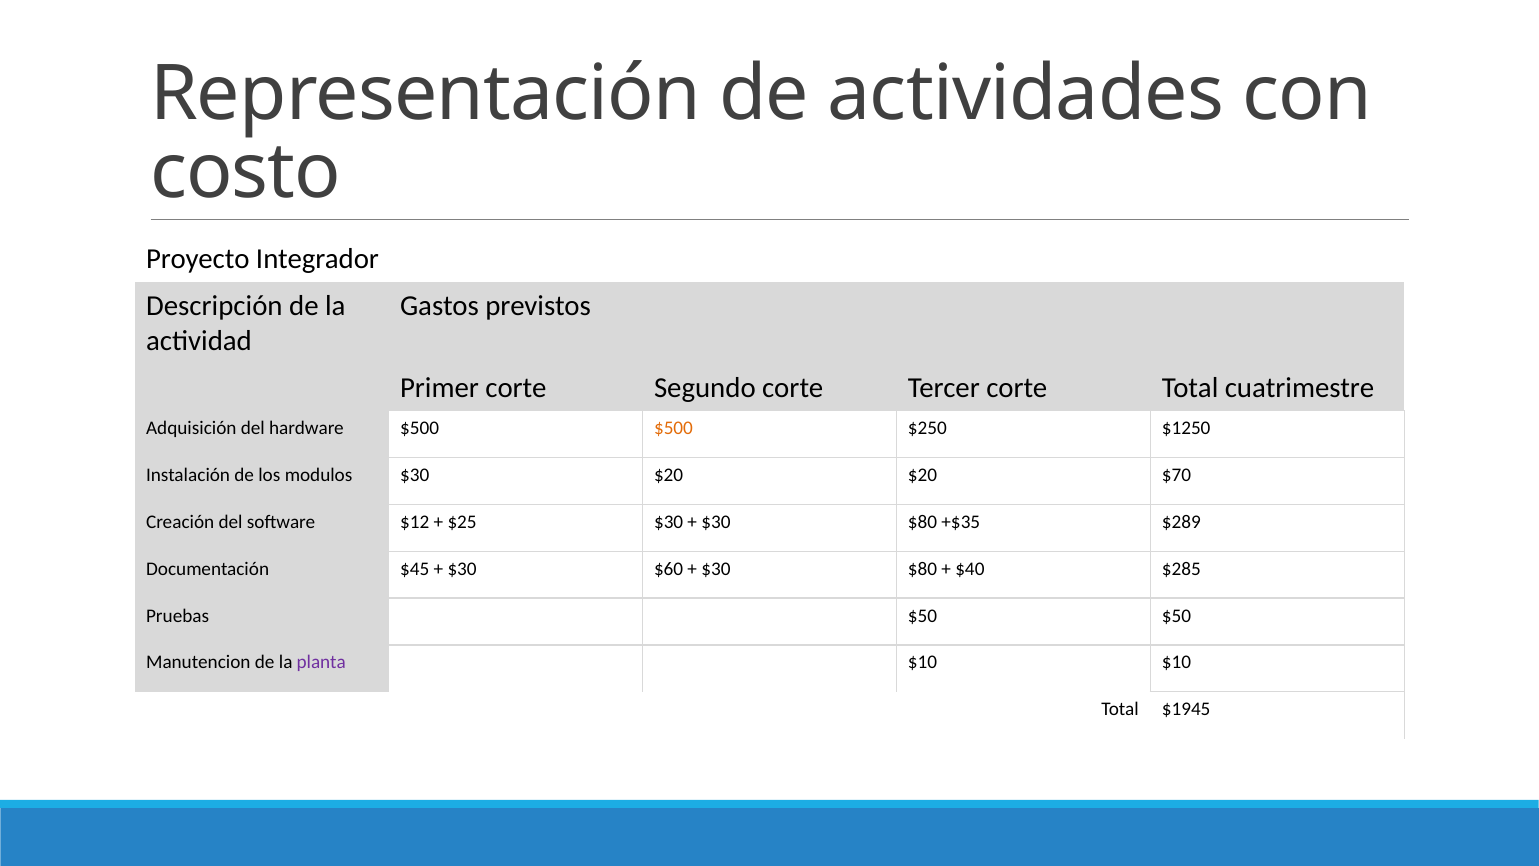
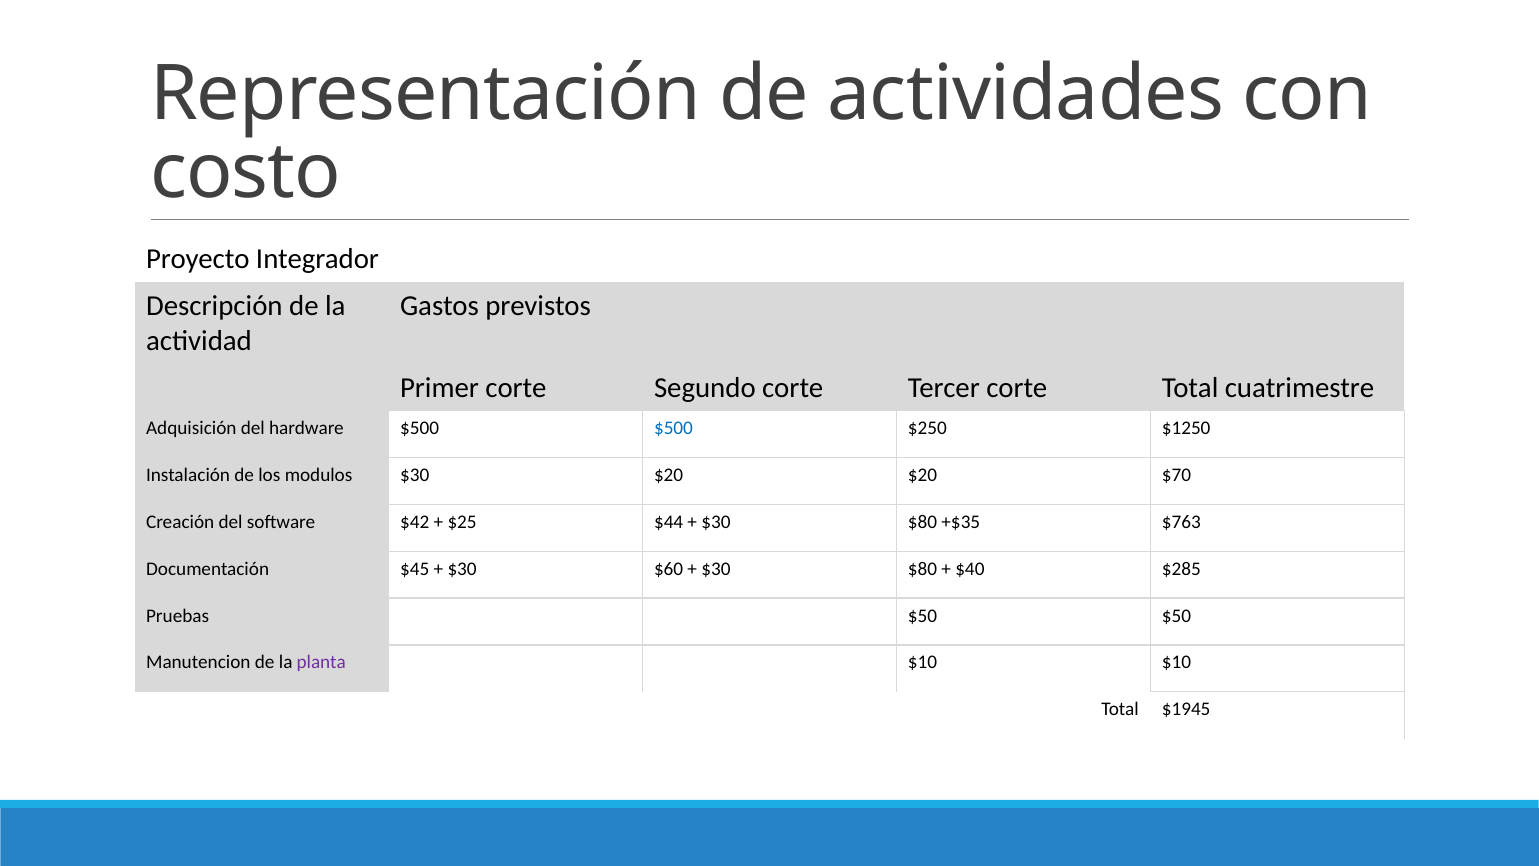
$500 at (674, 428) colour: orange -> blue
$12: $12 -> $42
$25 $30: $30 -> $44
$289: $289 -> $763
